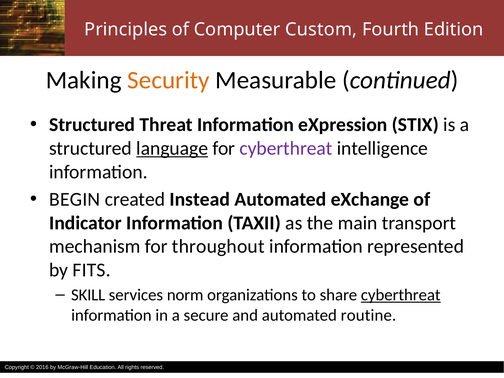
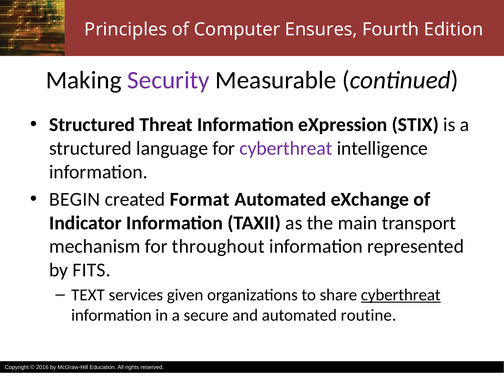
Custom: Custom -> Ensures
Security colour: orange -> purple
language underline: present -> none
Instead: Instead -> Format
SKILL: SKILL -> TEXT
norm: norm -> given
